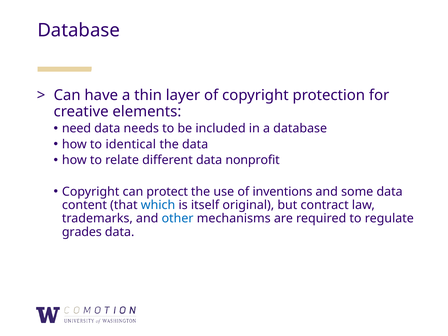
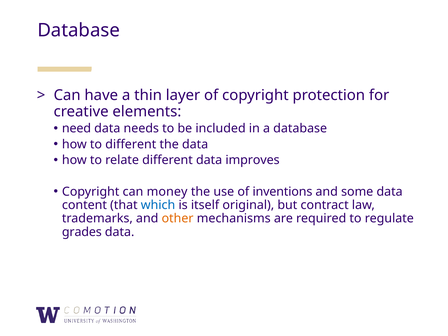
to identical: identical -> different
nonprofit: nonprofit -> improves
protect: protect -> money
other colour: blue -> orange
